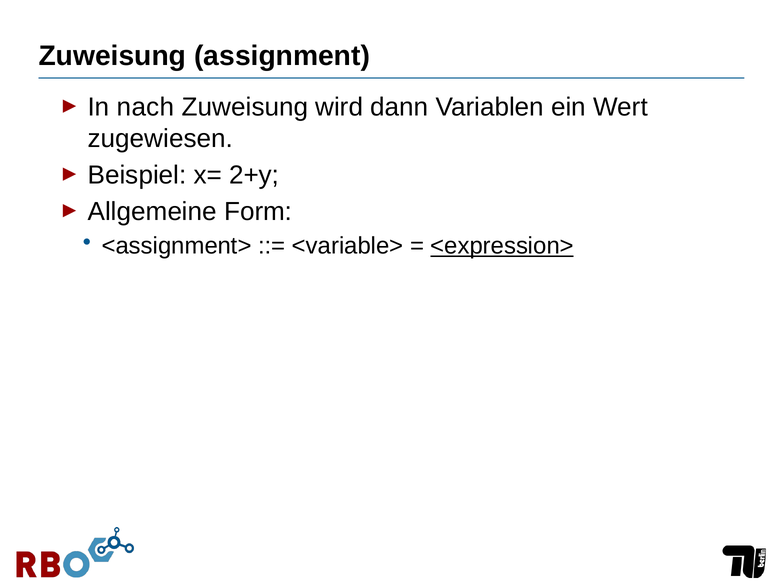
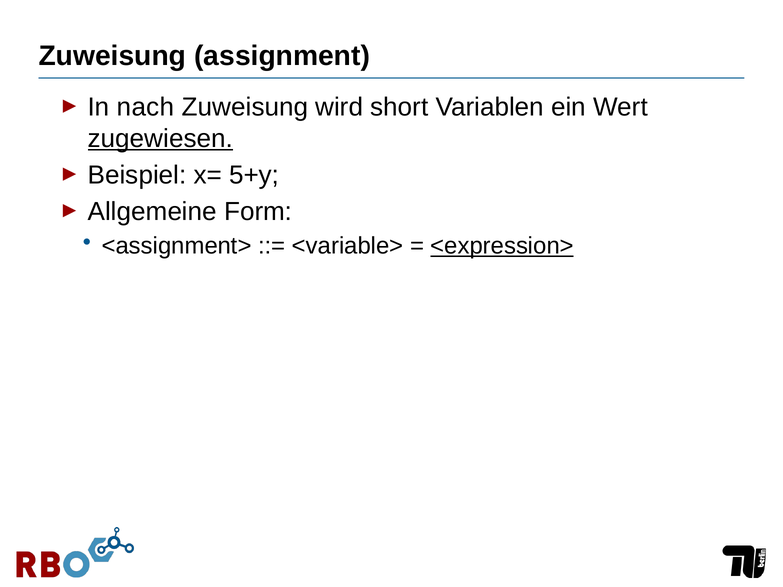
dann: dann -> short
zugewiesen underline: none -> present
2+y: 2+y -> 5+y
